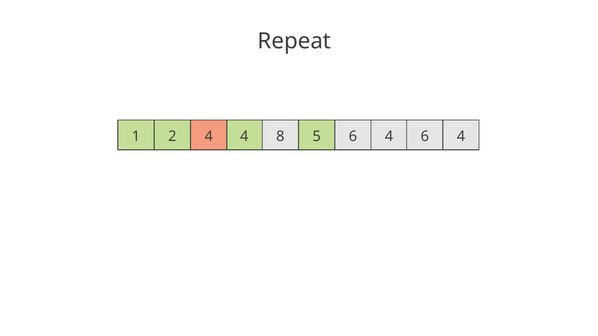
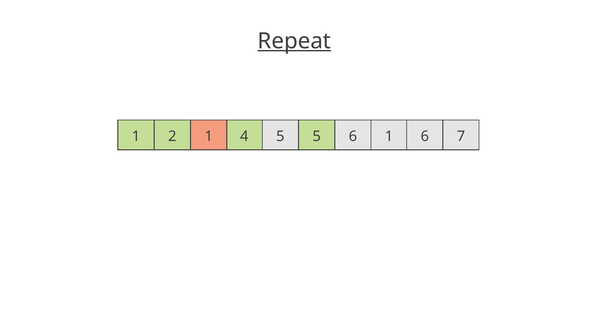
Repeat underline: none -> present
2 4: 4 -> 1
4 8: 8 -> 5
5 6 4: 4 -> 1
4 at (461, 136): 4 -> 7
